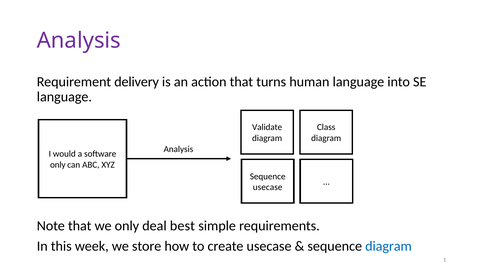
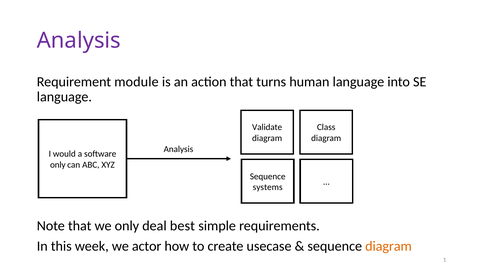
delivery: delivery -> module
usecase at (268, 187): usecase -> systems
store: store -> actor
diagram at (388, 246) colour: blue -> orange
